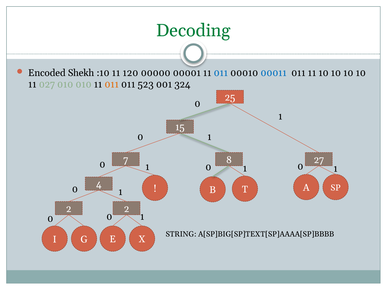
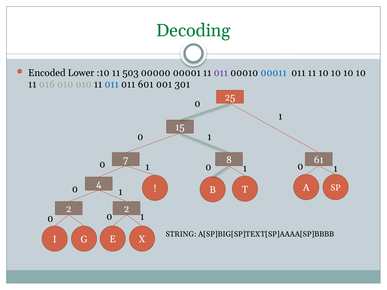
Shekh: Shekh -> Lower
120: 120 -> 503
011 at (221, 73) colour: blue -> purple
027: 027 -> 016
011 at (112, 85) colour: orange -> blue
523: 523 -> 601
324: 324 -> 301
27: 27 -> 61
